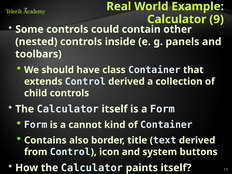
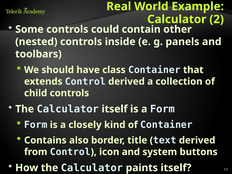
9: 9 -> 2
cannot: cannot -> closely
